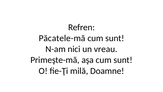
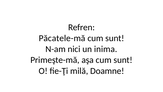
vreau: vreau -> inima
